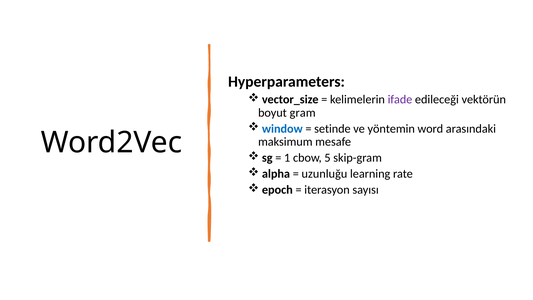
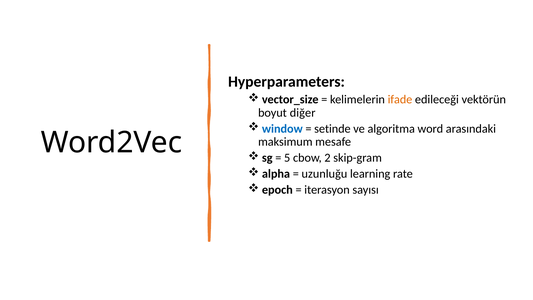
ifade colour: purple -> orange
gram: gram -> diğer
yöntemin: yöntemin -> algoritma
1: 1 -> 5
5: 5 -> 2
